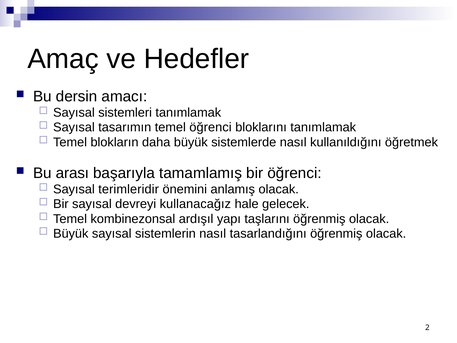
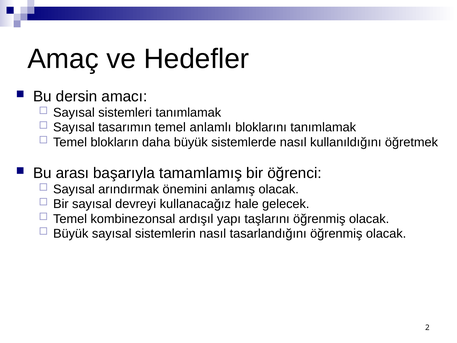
temel öğrenci: öğrenci -> anlamlı
terimleridir: terimleridir -> arındırmak
